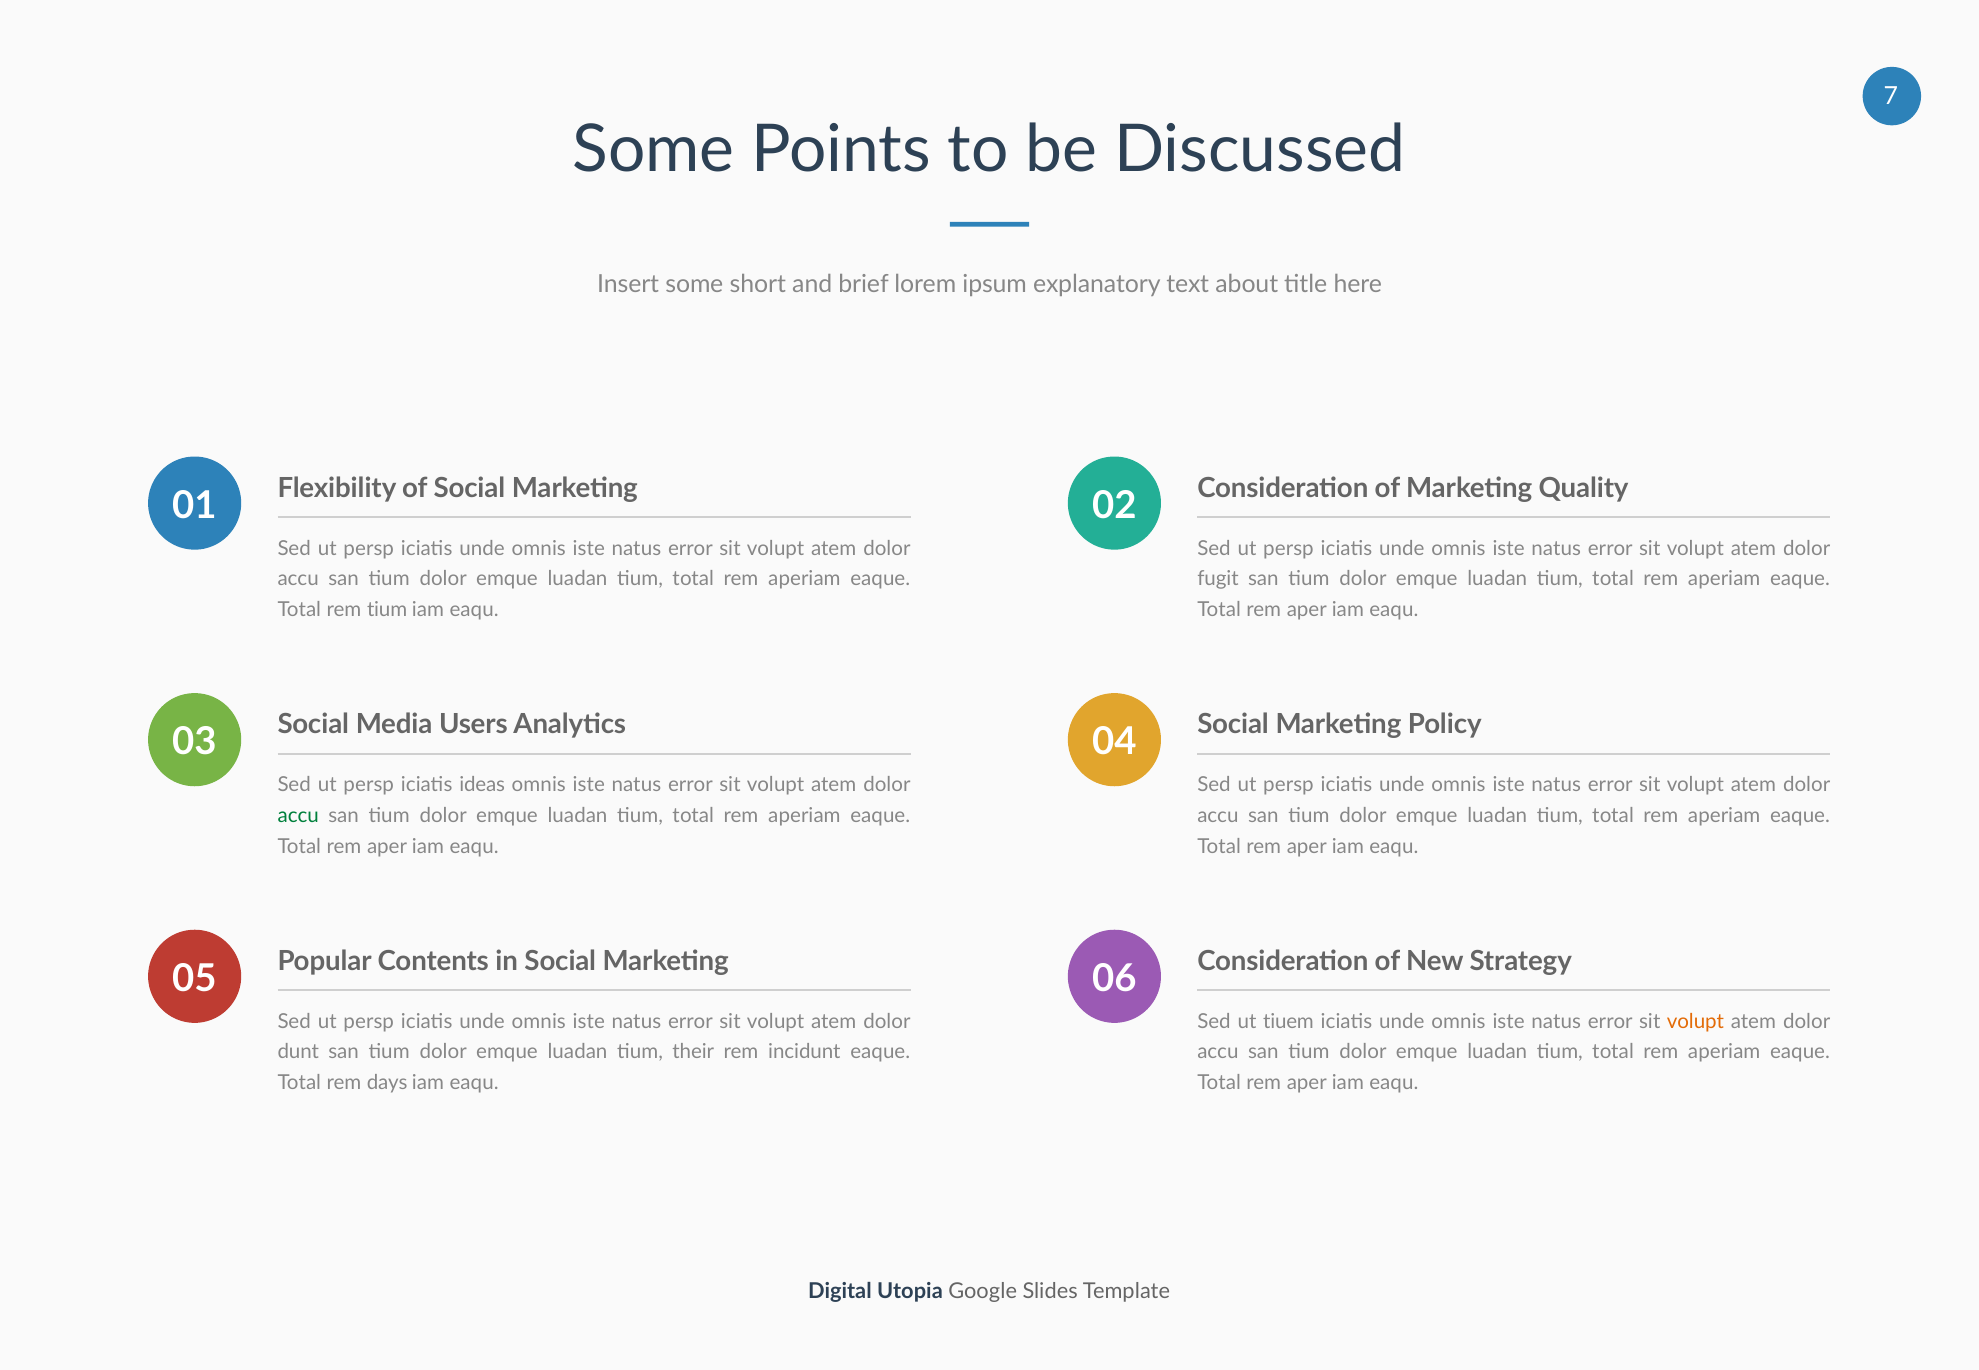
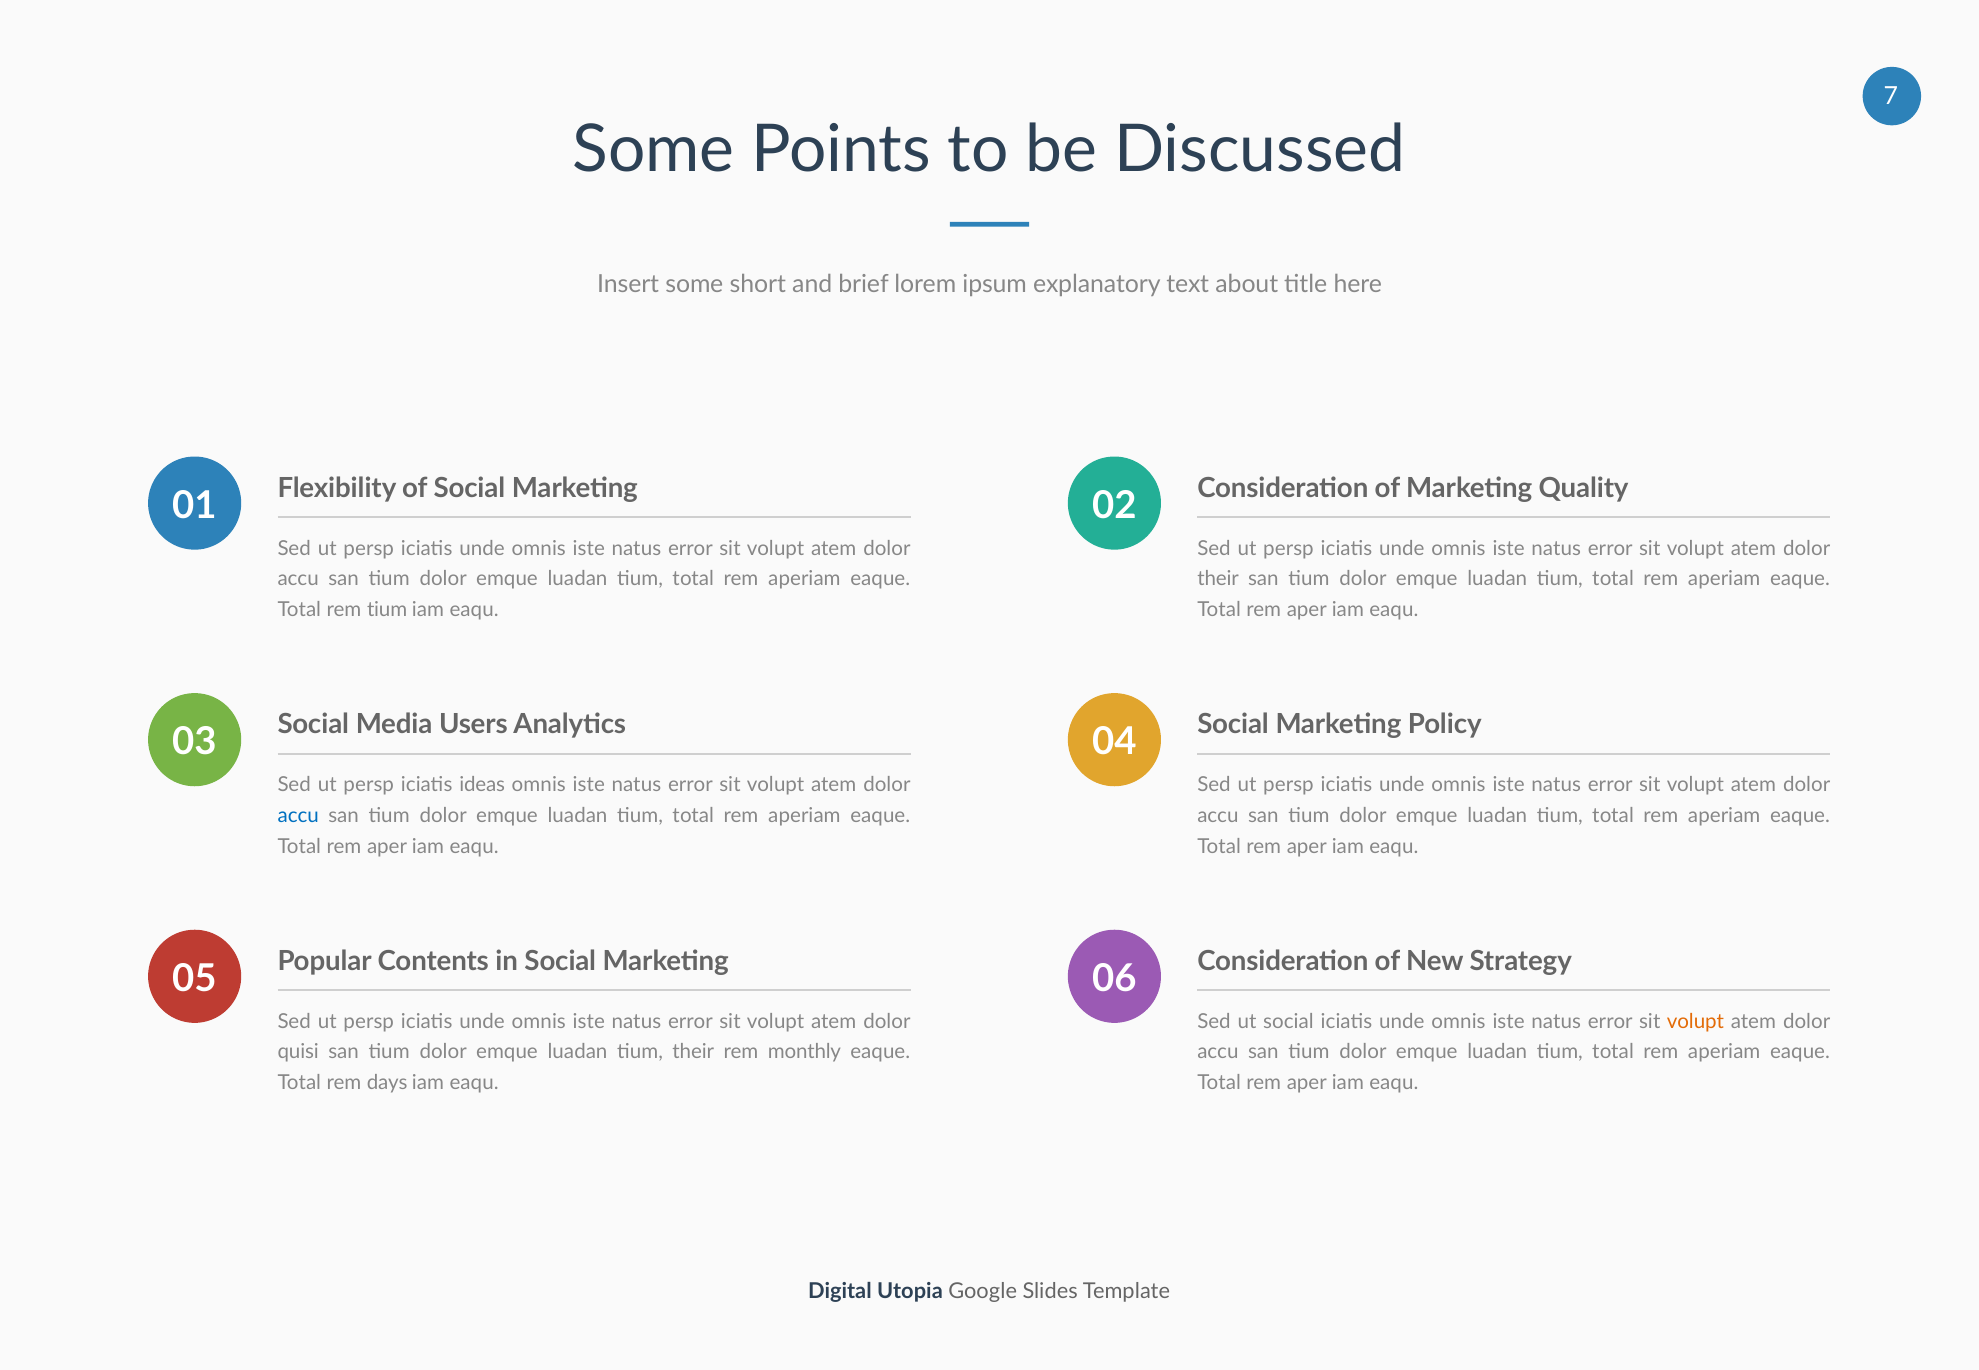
fugit at (1218, 579): fugit -> their
accu at (298, 816) colour: green -> blue
ut tiuem: tiuem -> social
dunt: dunt -> quisi
incidunt: incidunt -> monthly
